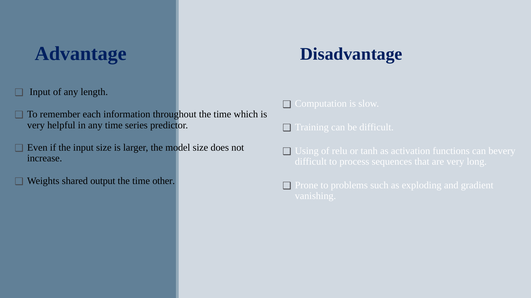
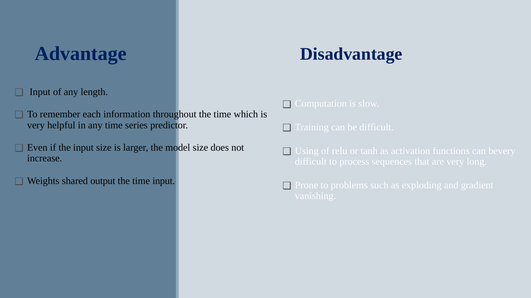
time other: other -> input
